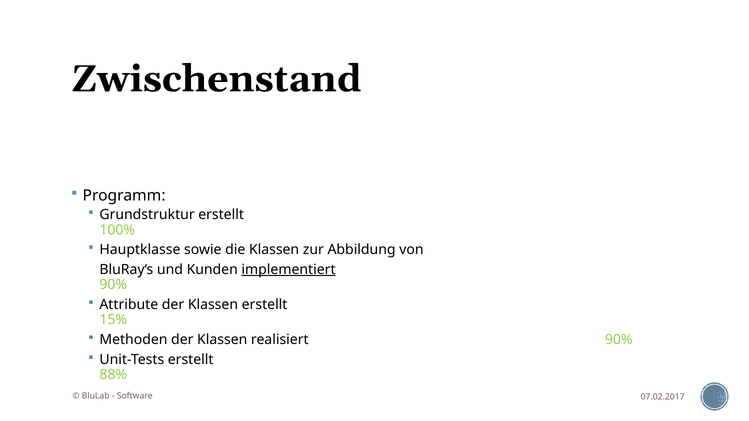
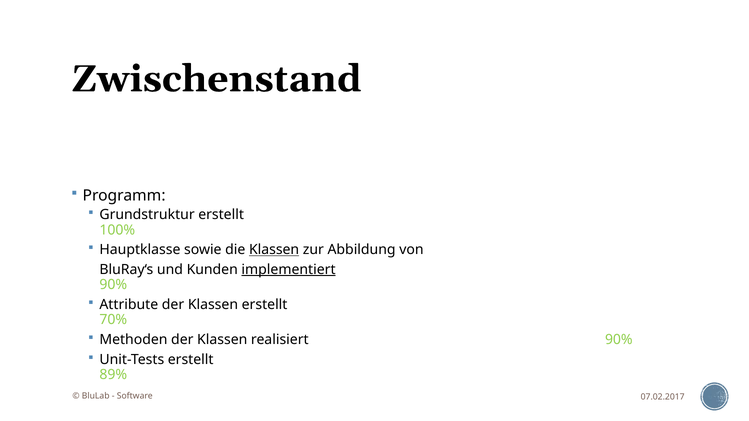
Klassen at (274, 250) underline: none -> present
15%: 15% -> 70%
88%: 88% -> 89%
